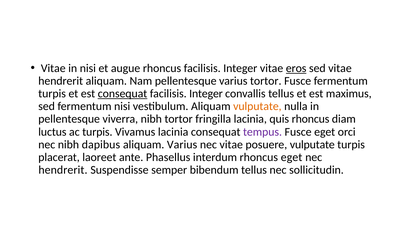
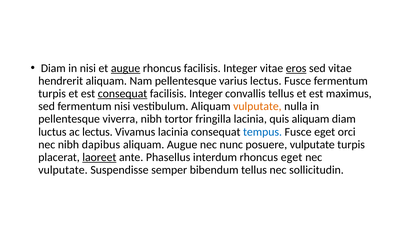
Vitae at (53, 68): Vitae -> Diam
augue at (126, 68) underline: none -> present
varius tortor: tortor -> lectus
quis rhoncus: rhoncus -> aliquam
ac turpis: turpis -> lectus
tempus colour: purple -> blue
aliquam Varius: Varius -> Augue
nec vitae: vitae -> nunc
laoreet underline: none -> present
hendrerit at (63, 170): hendrerit -> vulputate
